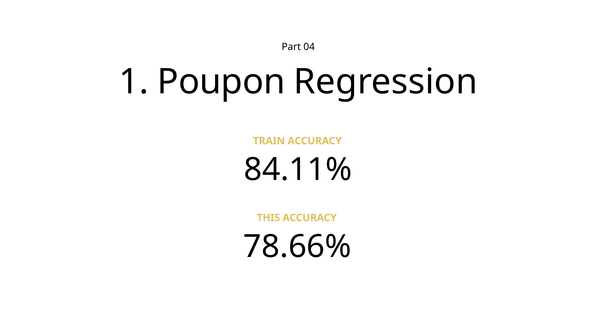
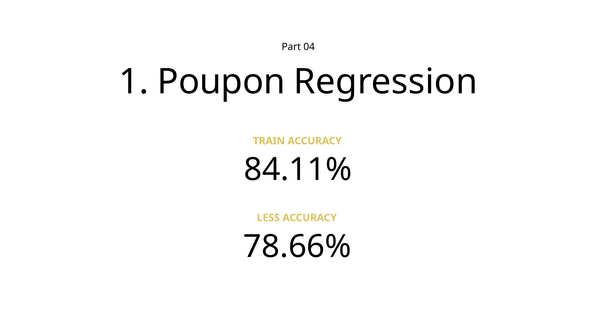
THIS: THIS -> LESS
